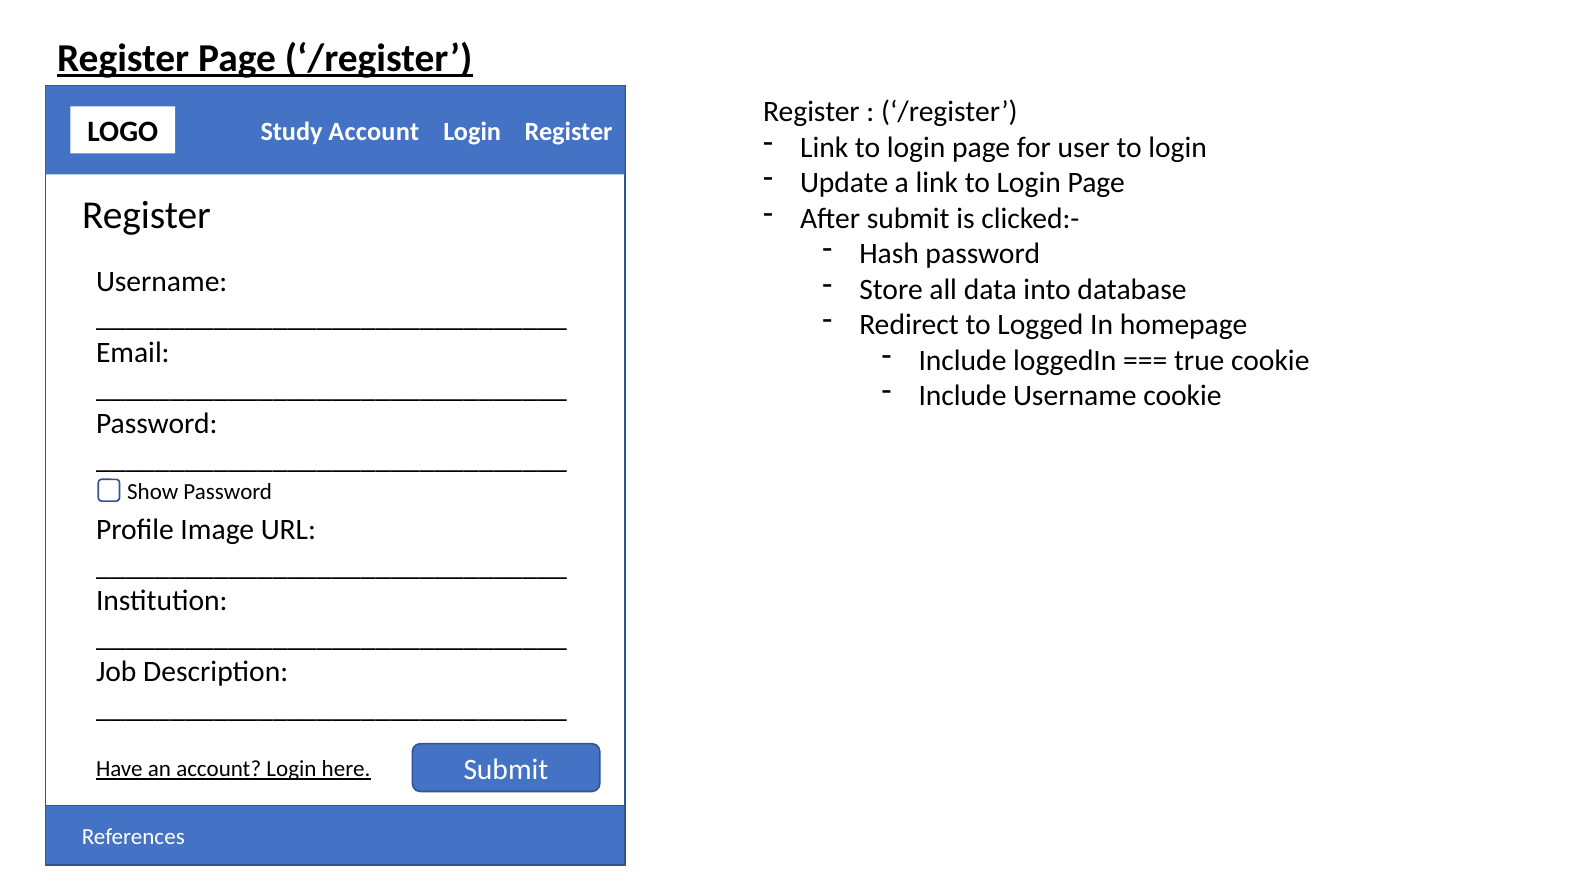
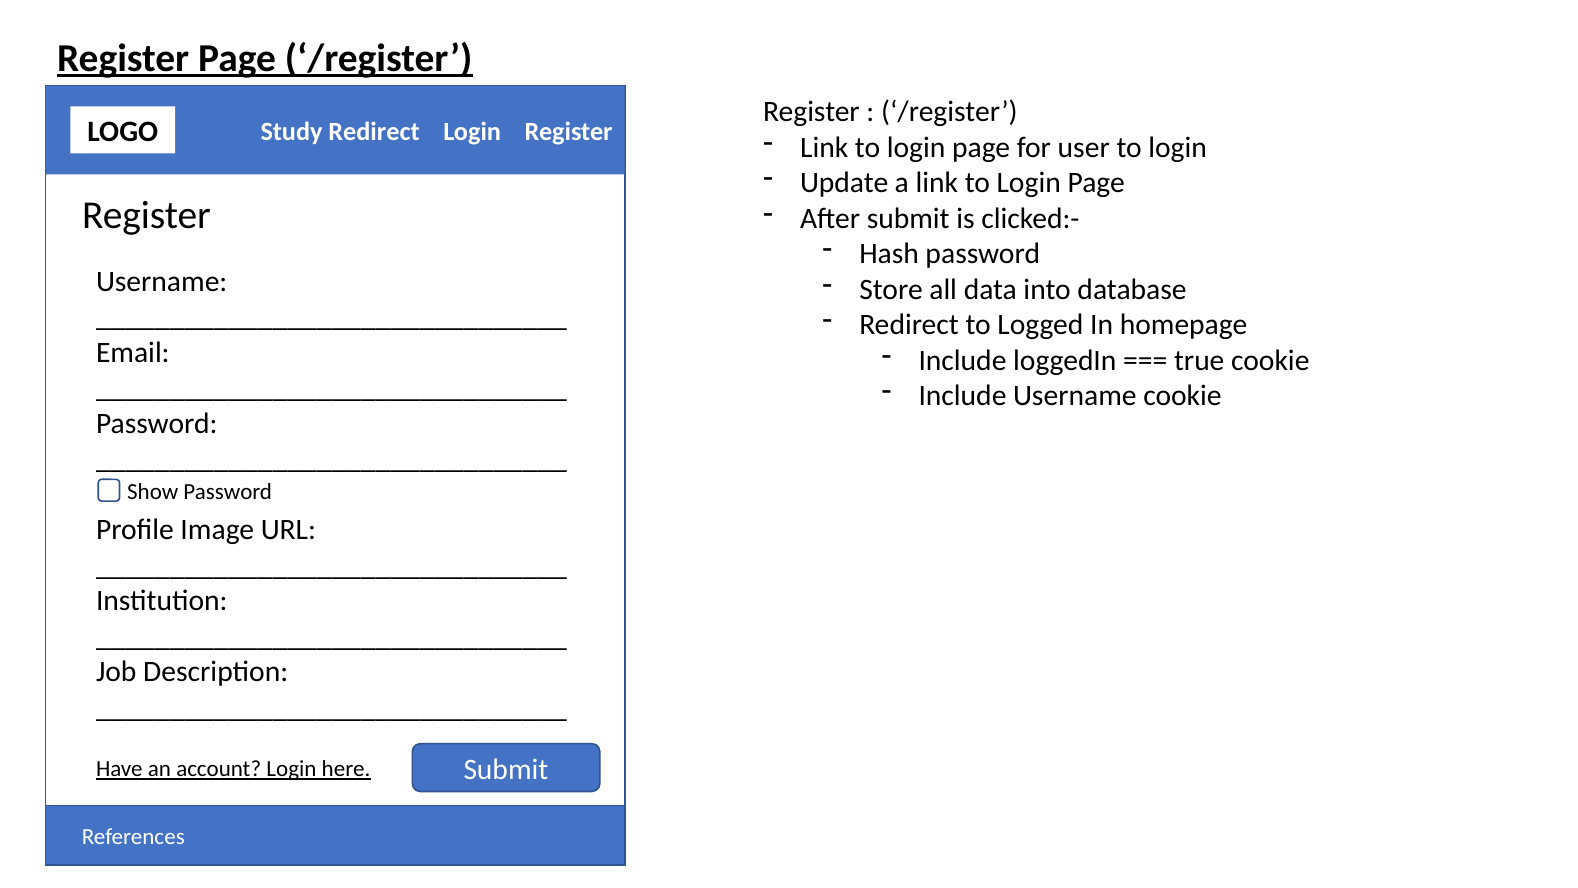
Study Account: Account -> Redirect
